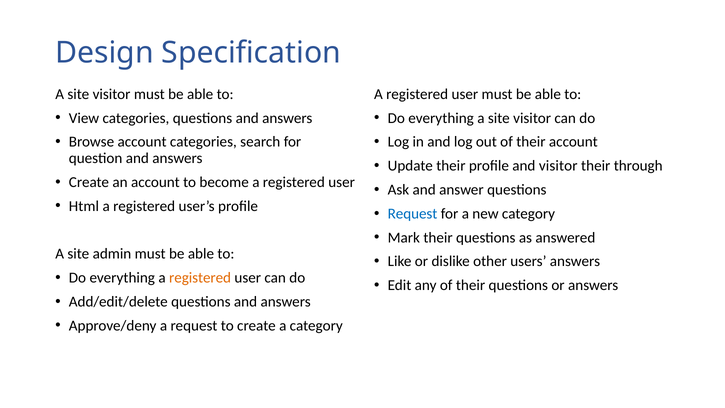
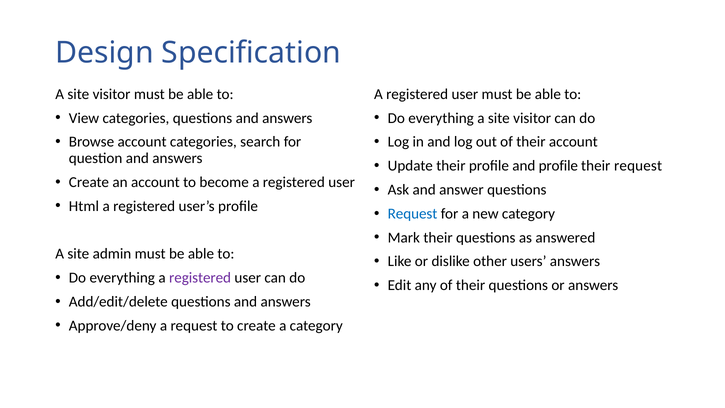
and visitor: visitor -> profile
their through: through -> request
registered at (200, 278) colour: orange -> purple
